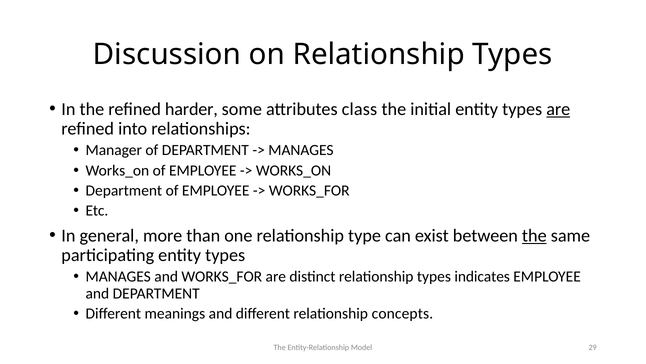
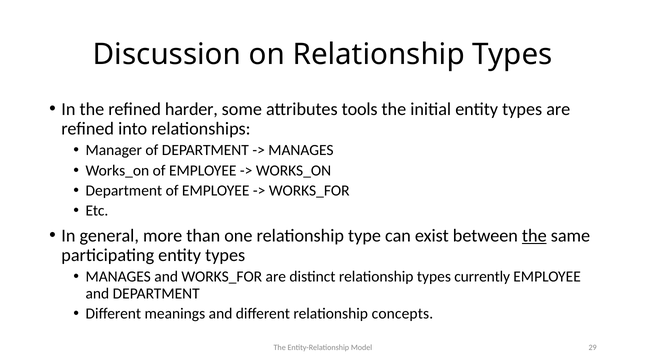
class: class -> tools
are at (558, 109) underline: present -> none
indicates: indicates -> currently
